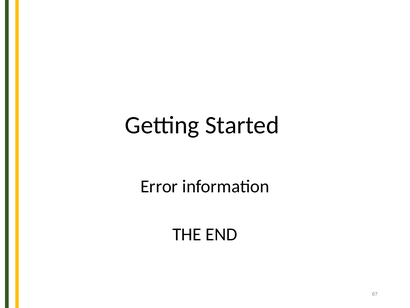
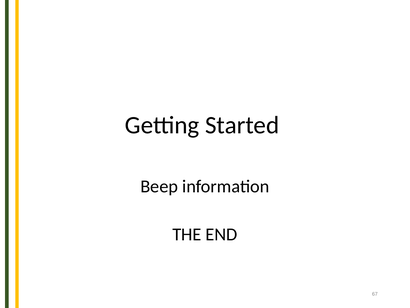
Error: Error -> Beep
